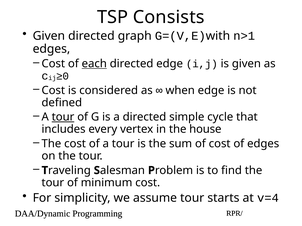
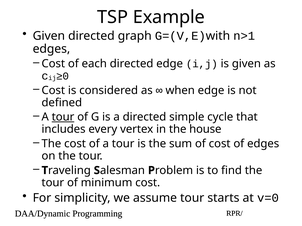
Consists: Consists -> Example
each underline: present -> none
v=4: v=4 -> v=0
